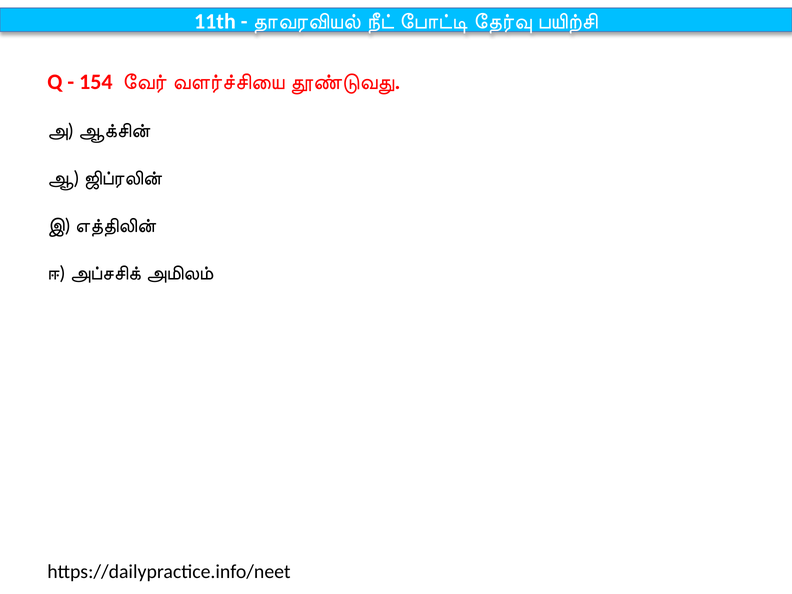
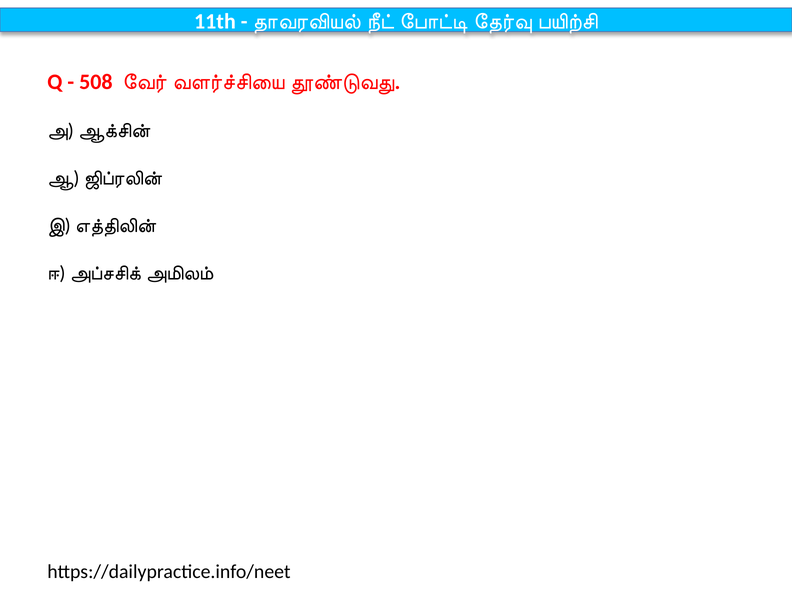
154: 154 -> 508
